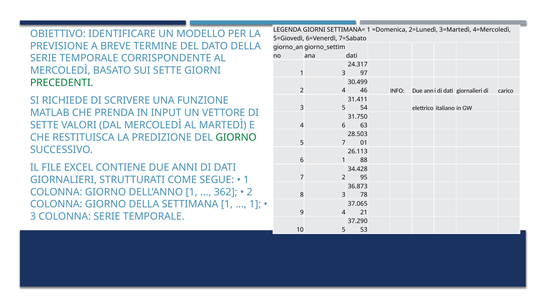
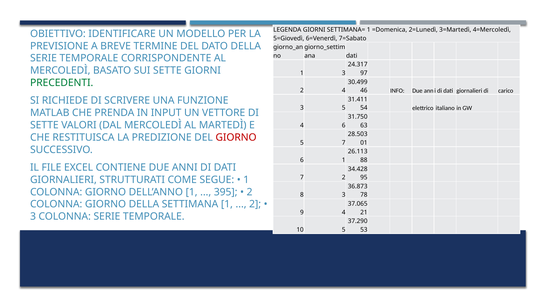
GIORNO at (236, 137) colour: green -> red
362: 362 -> 395
1 at (255, 204): 1 -> 2
